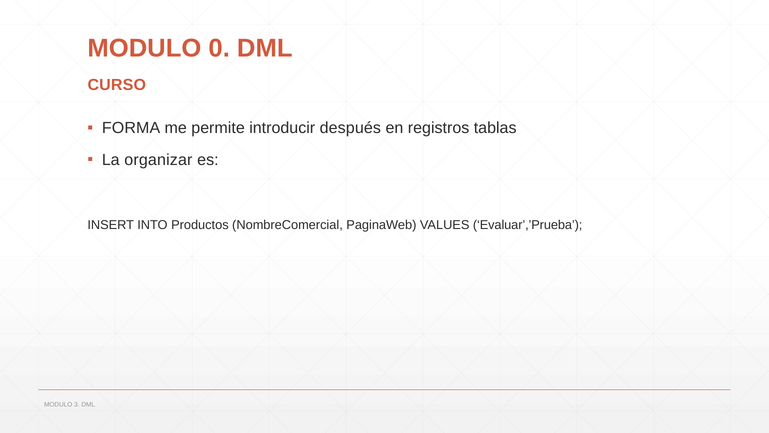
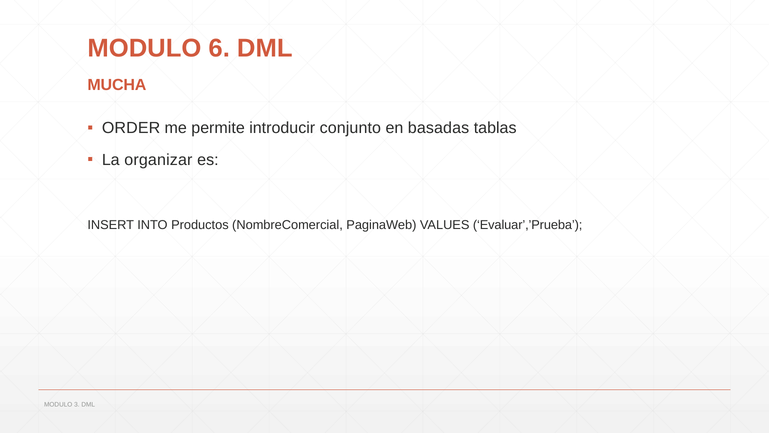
0: 0 -> 6
CURSO: CURSO -> MUCHA
FORMA: FORMA -> ORDER
después: después -> conjunto
registros: registros -> basadas
